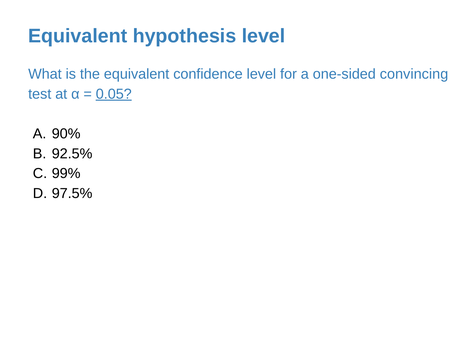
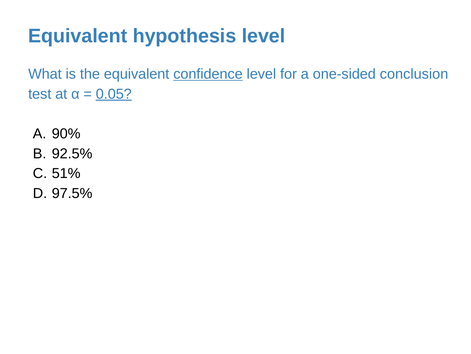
confidence underline: none -> present
convincing: convincing -> conclusion
99%: 99% -> 51%
